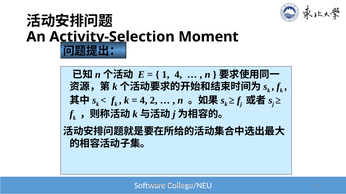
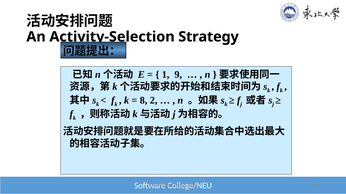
Moment: Moment -> Strategy
1 4: 4 -> 9
4 at (144, 101): 4 -> 8
